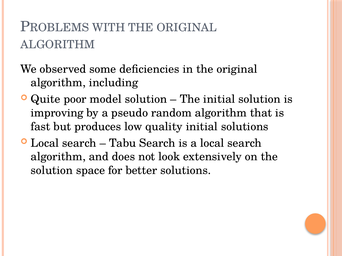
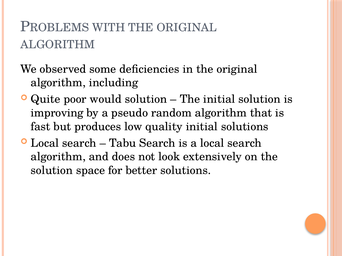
model: model -> would
